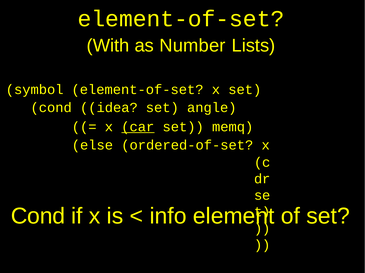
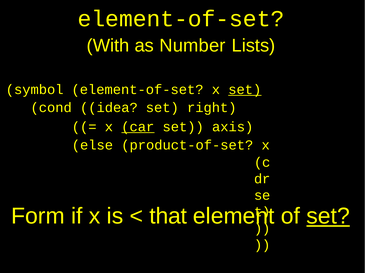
set at (245, 90) underline: none -> present
angle: angle -> right
memq: memq -> axis
ordered-of-set: ordered-of-set -> product-of-set
Cond at (38, 217): Cond -> Form
info: info -> that
set at (328, 217) underline: none -> present
